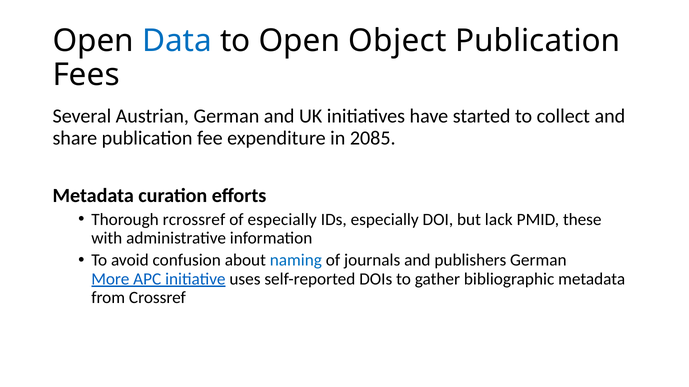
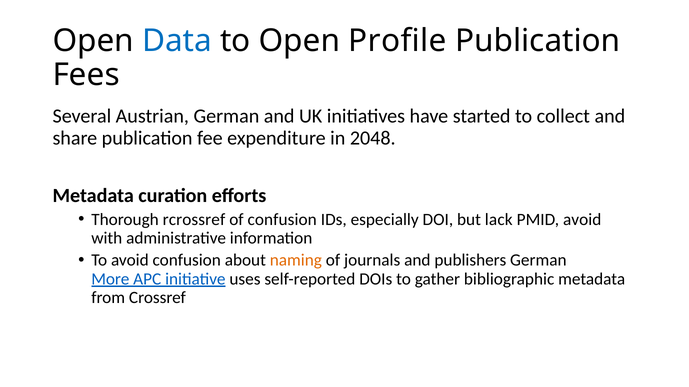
Object: Object -> Profile
2085: 2085 -> 2048
of especially: especially -> confusion
PMID these: these -> avoid
naming colour: blue -> orange
